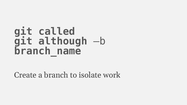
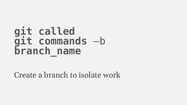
although: although -> commands
